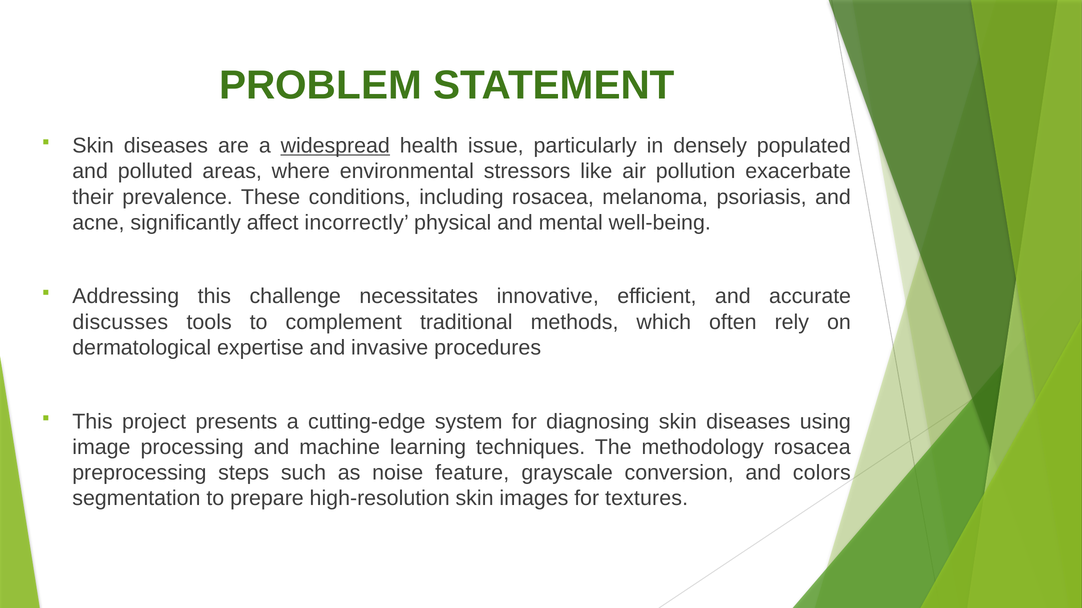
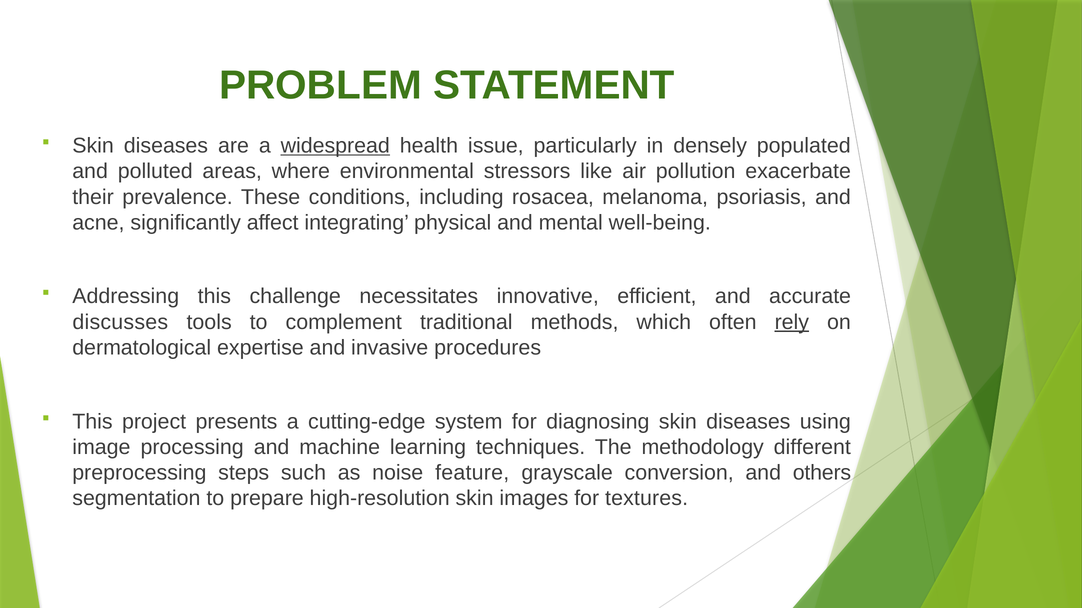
incorrectly: incorrectly -> integrating
rely underline: none -> present
methodology rosacea: rosacea -> different
colors: colors -> others
